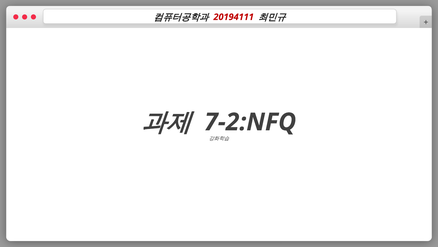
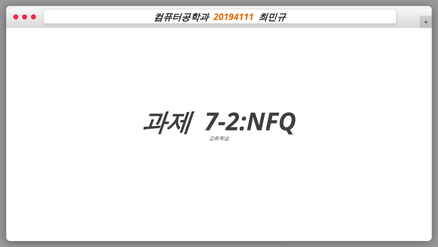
20194111 colour: red -> orange
